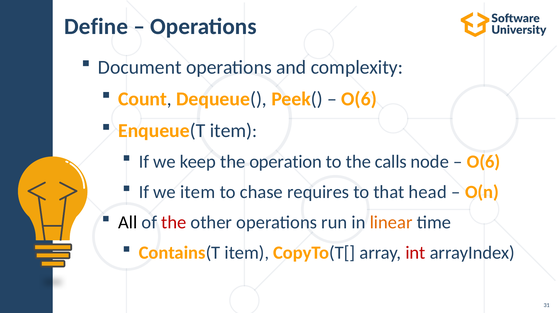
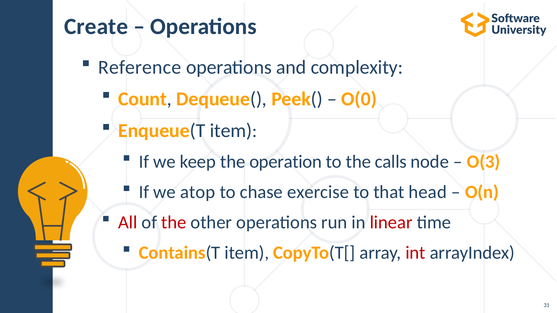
Define: Define -> Create
Document: Document -> Reference
O(6 at (359, 99): O(6 -> O(0
O(6 at (484, 162): O(6 -> O(3
we item: item -> atop
requires: requires -> exercise
All colour: black -> red
linear colour: orange -> red
